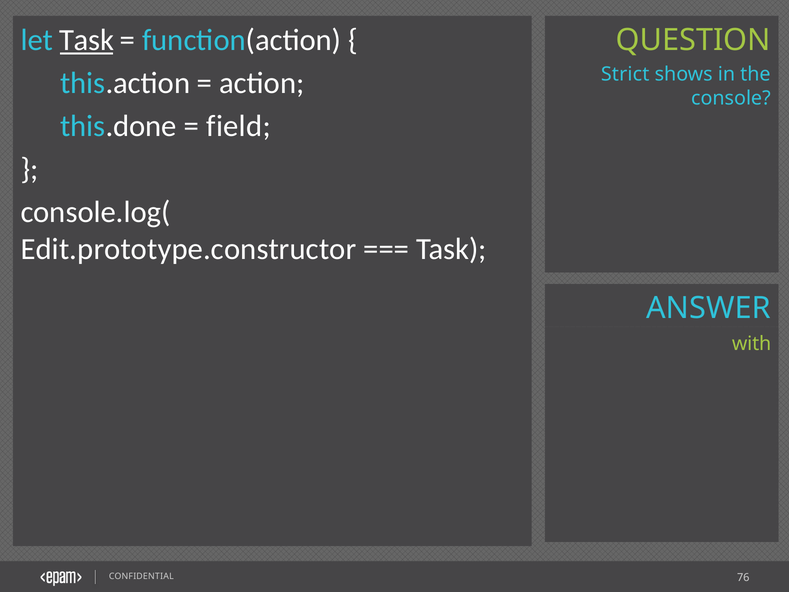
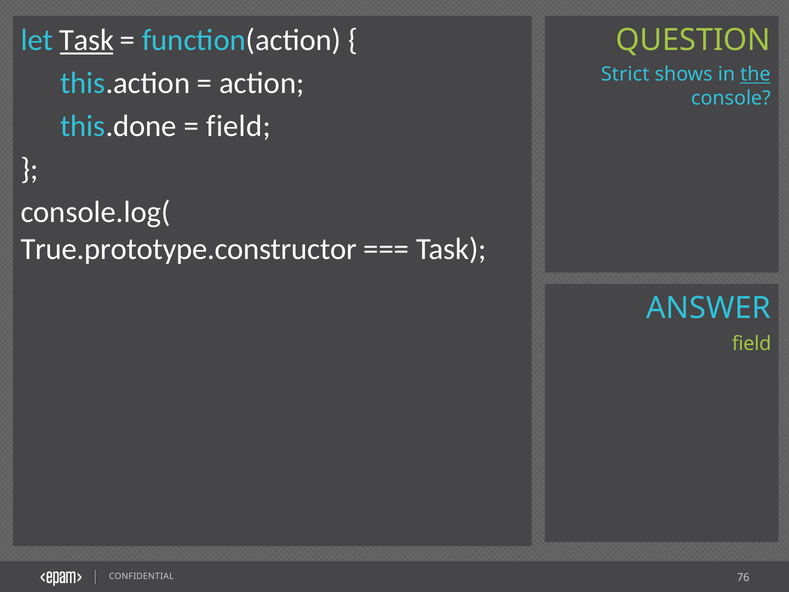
the underline: none -> present
Edit.prototype.constructor: Edit.prototype.constructor -> True.prototype.constructor
with at (752, 344): with -> field
